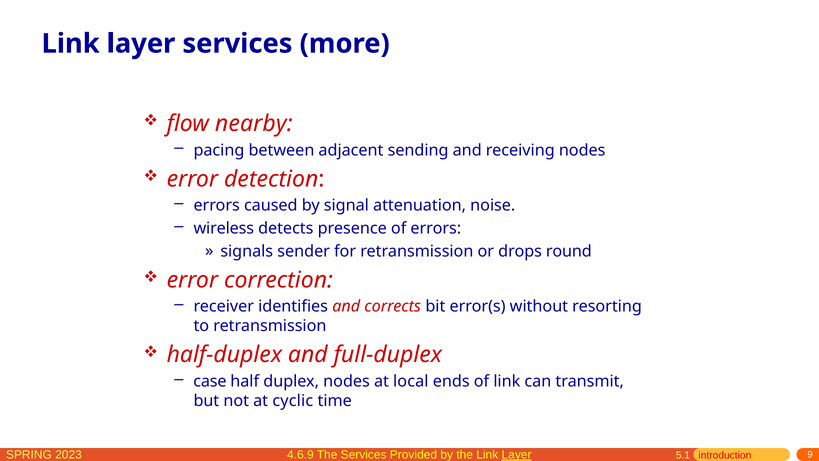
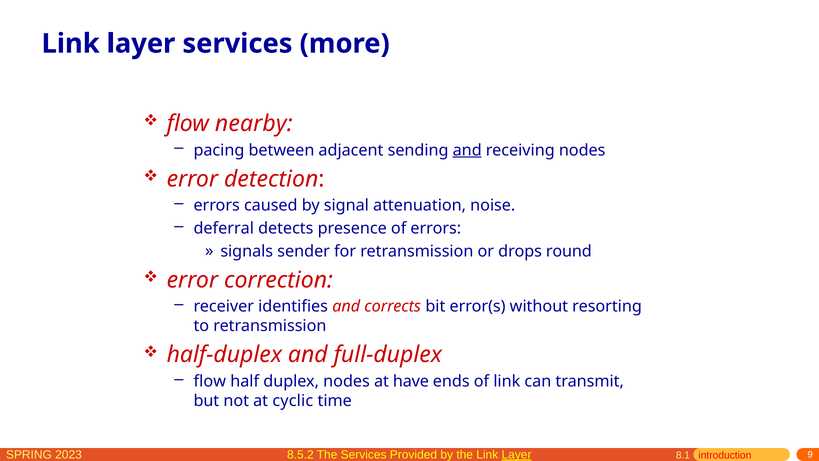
and at (467, 150) underline: none -> present
wireless: wireless -> deferral
case at (210, 381): case -> flow
local: local -> have
4.6.9: 4.6.9 -> 8.5.2
5.1: 5.1 -> 8.1
